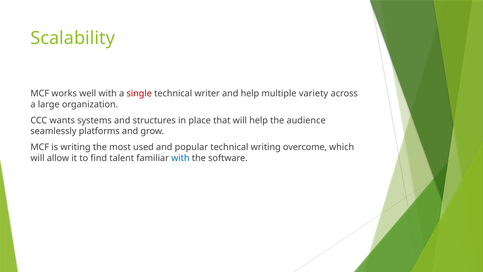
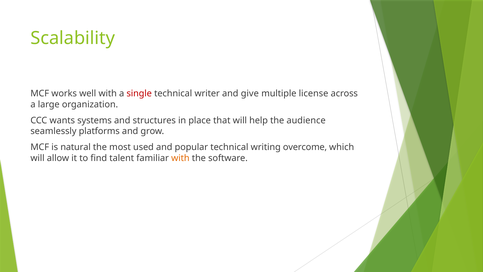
and help: help -> give
variety: variety -> license
is writing: writing -> natural
with at (180, 158) colour: blue -> orange
